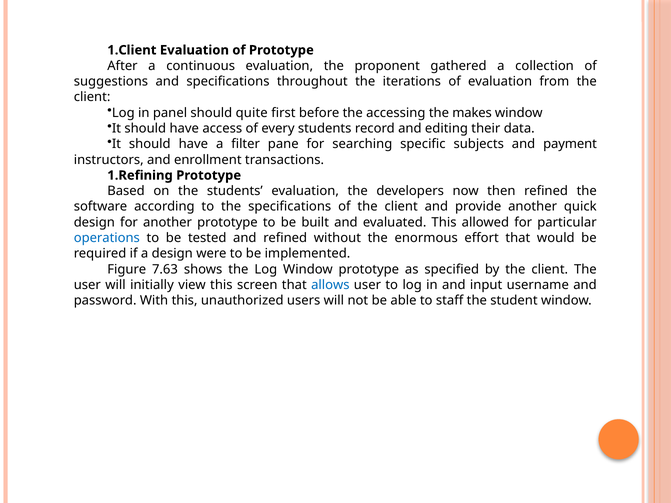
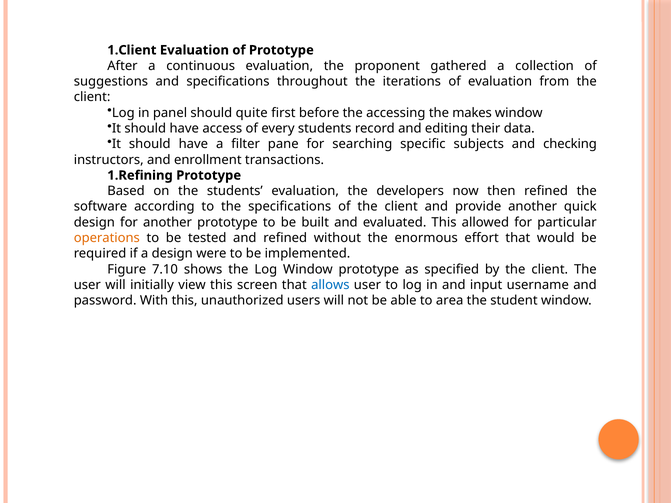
payment: payment -> checking
operations colour: blue -> orange
7.63: 7.63 -> 7.10
staff: staff -> area
